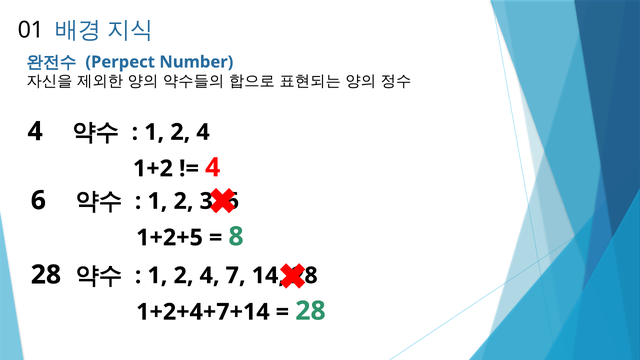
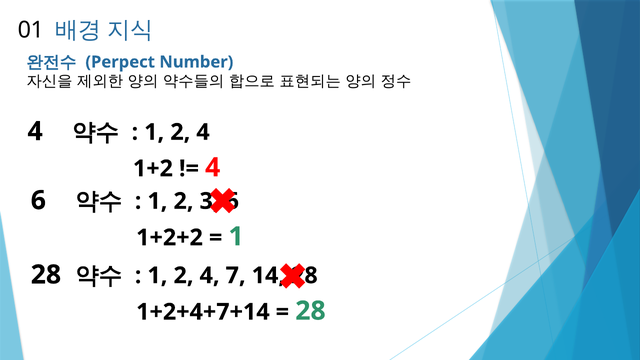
1+2+5: 1+2+5 -> 1+2+2
8 at (236, 237): 8 -> 1
